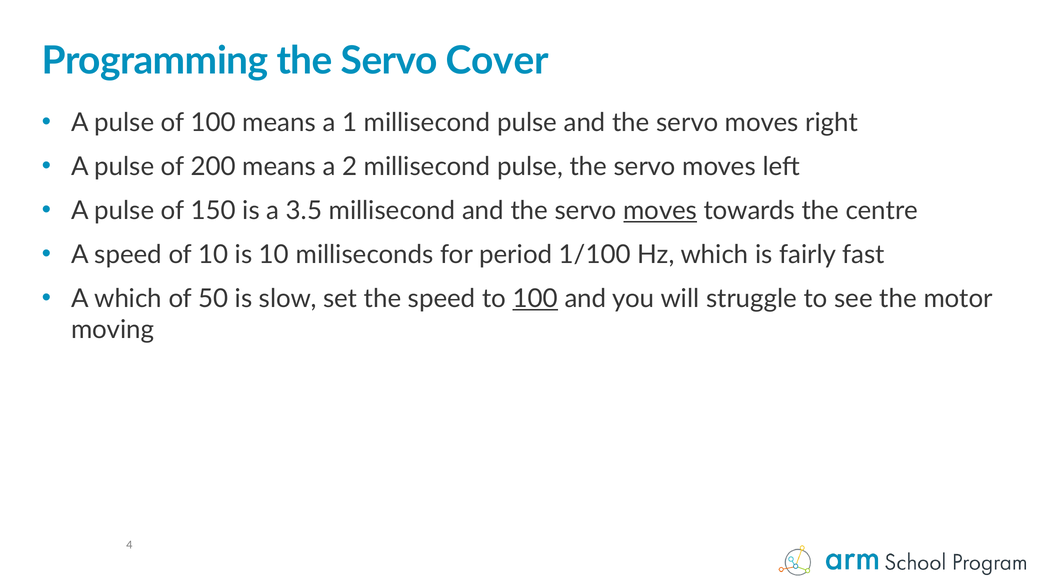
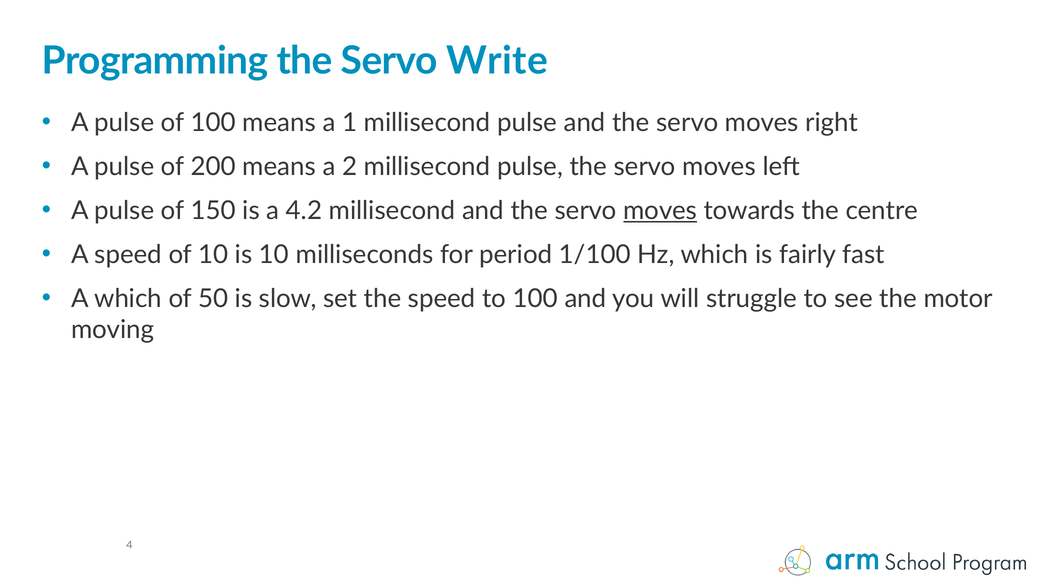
Cover: Cover -> Write
3.5: 3.5 -> 4.2
100 at (535, 299) underline: present -> none
